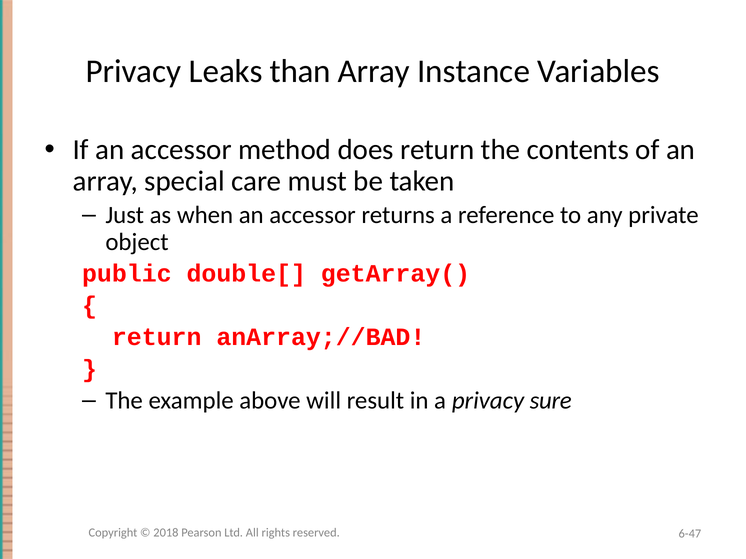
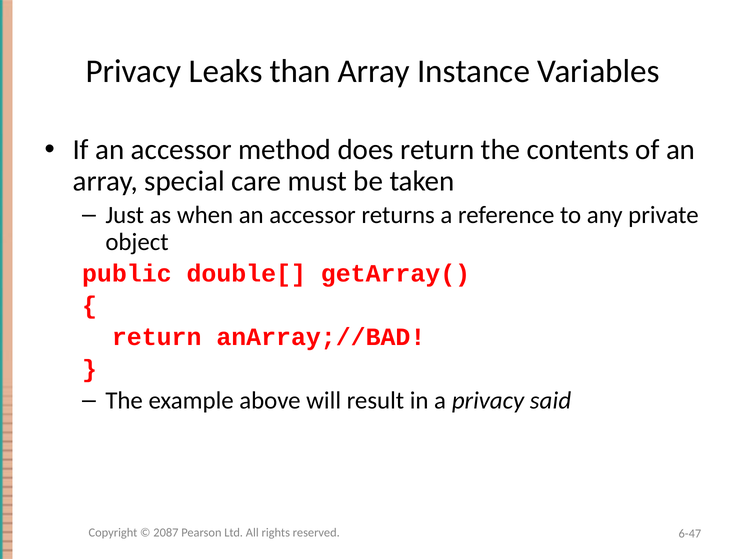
sure: sure -> said
2018: 2018 -> 2087
